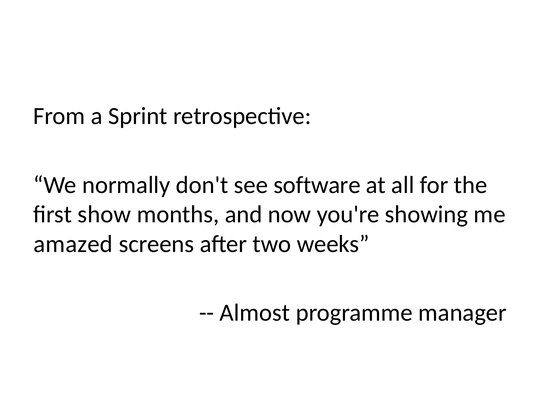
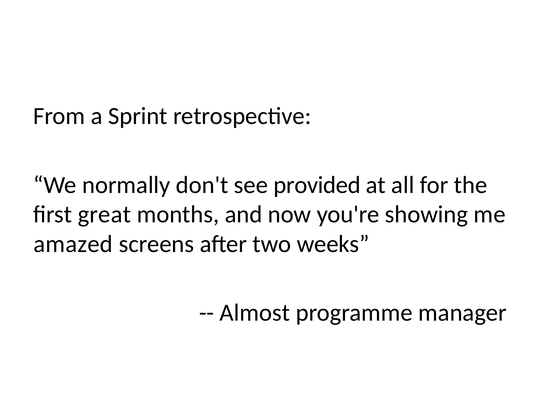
software: software -> provided
show: show -> great
